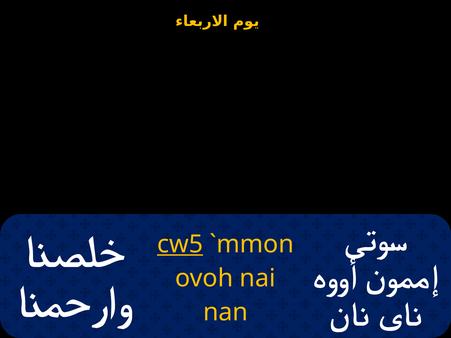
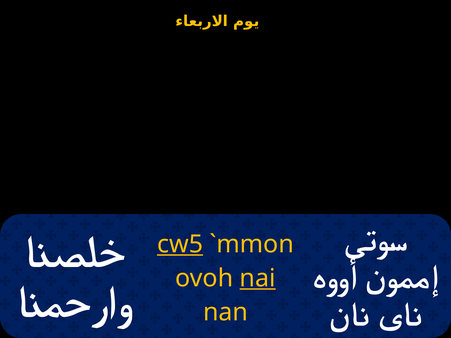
nai underline: none -> present
